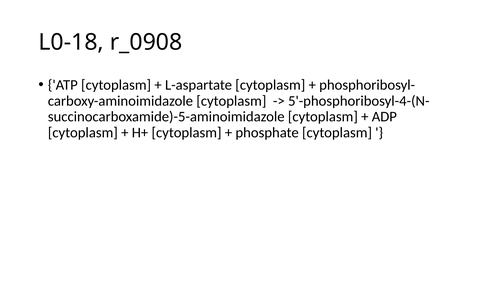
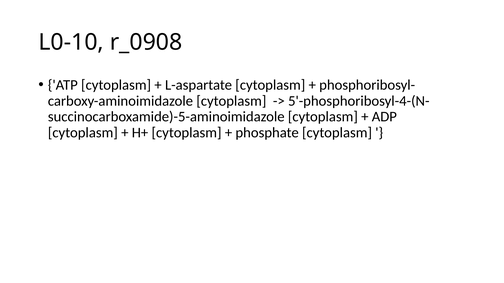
L0-18: L0-18 -> L0-10
